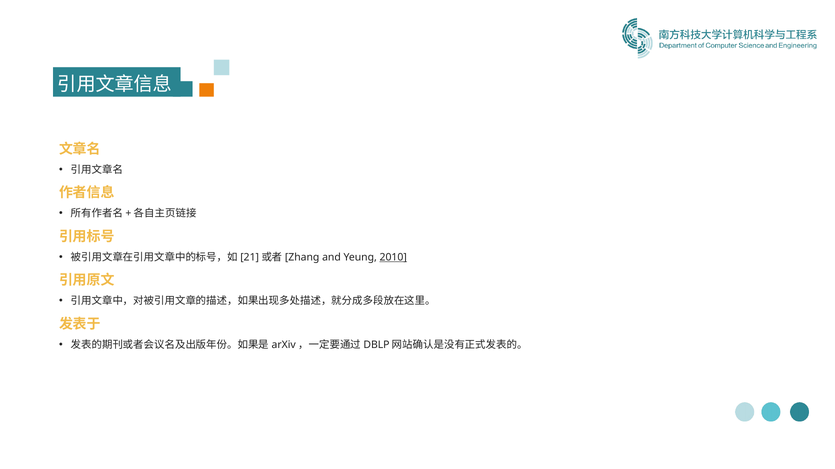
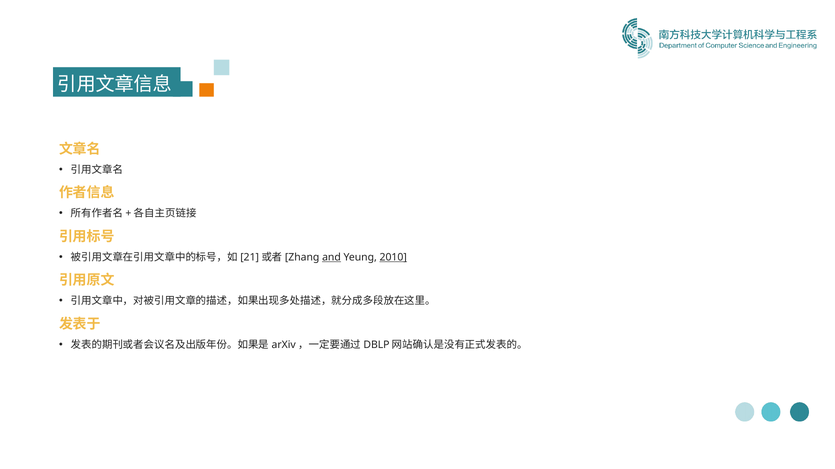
and underline: none -> present
